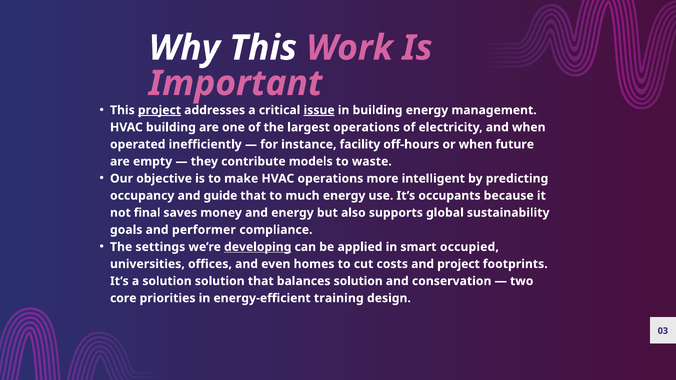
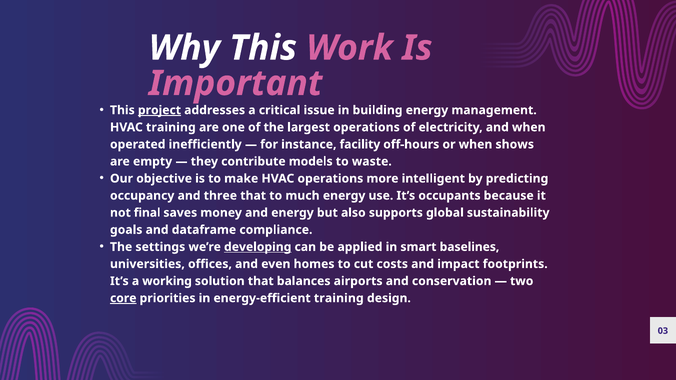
issue underline: present -> none
HVAC building: building -> training
future: future -> shows
guide: guide -> three
performer: performer -> dataframe
occupied: occupied -> baselines
and project: project -> impact
a solution: solution -> working
balances solution: solution -> airports
core underline: none -> present
